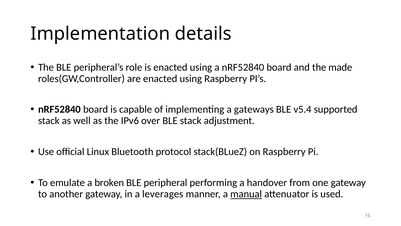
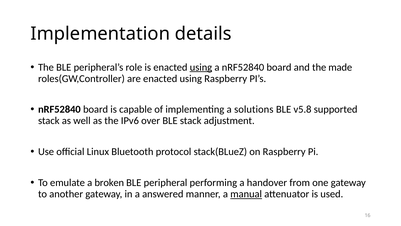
using at (201, 67) underline: none -> present
gateways: gateways -> solutions
v5.4: v5.4 -> v5.8
leverages: leverages -> answered
